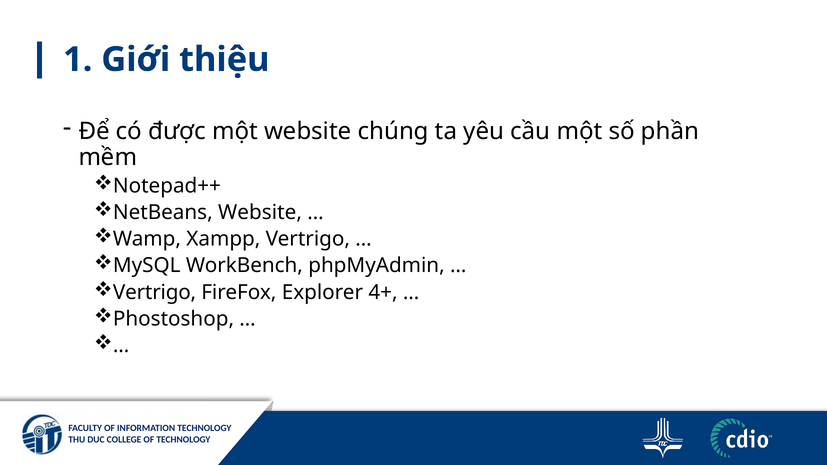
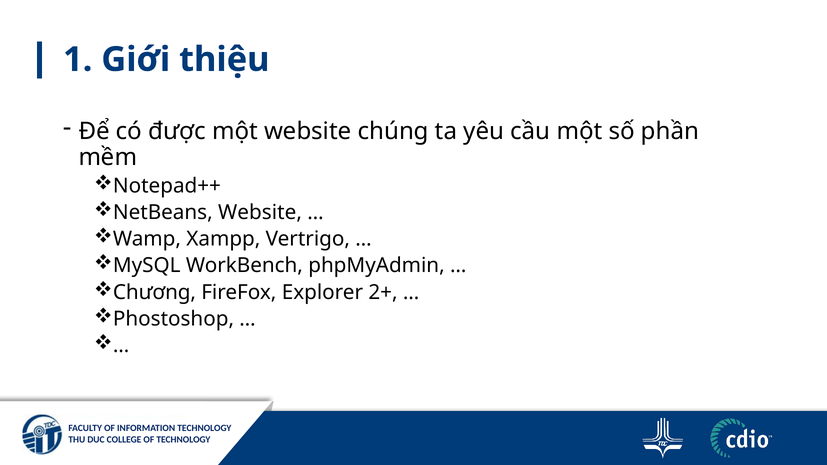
Vertrigo at (155, 292): Vertrigo -> Chương
4+: 4+ -> 2+
